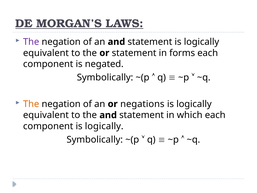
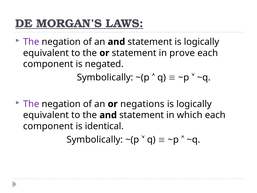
forms: forms -> prove
The at (31, 104) colour: orange -> purple
component is logically: logically -> identical
